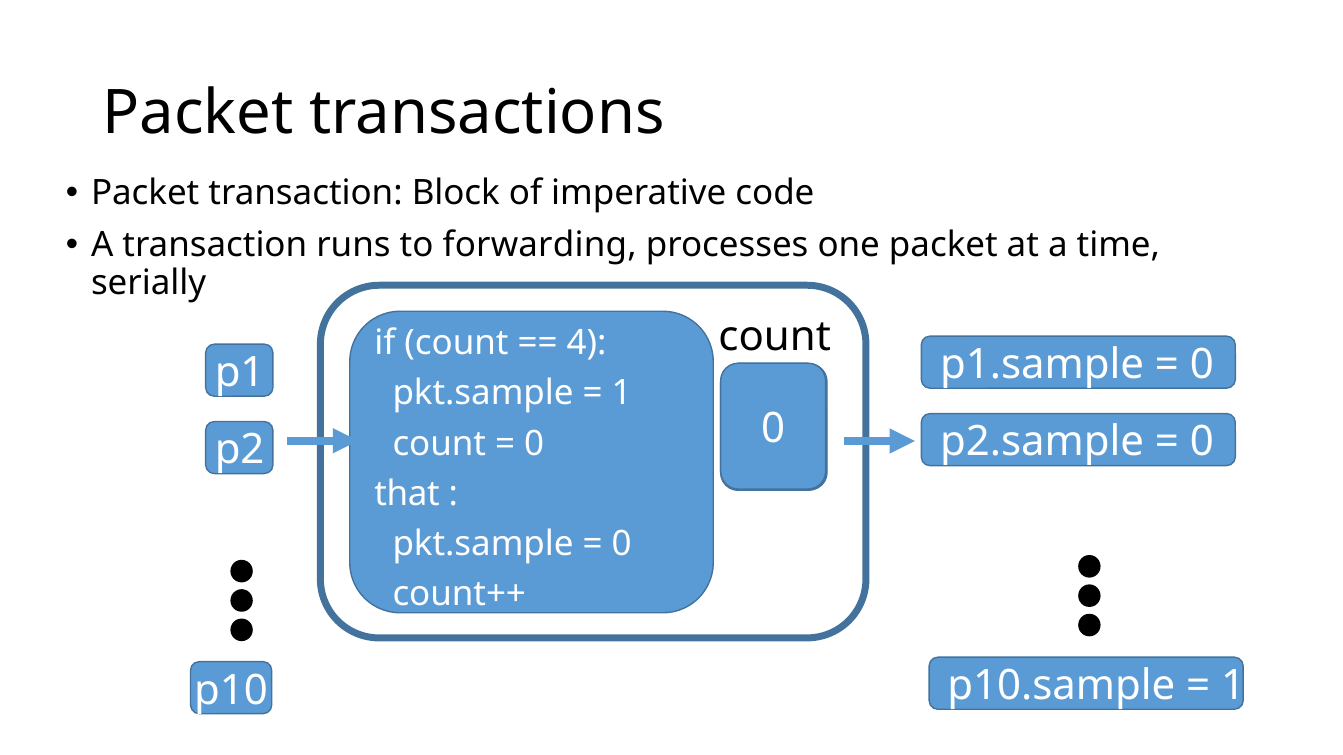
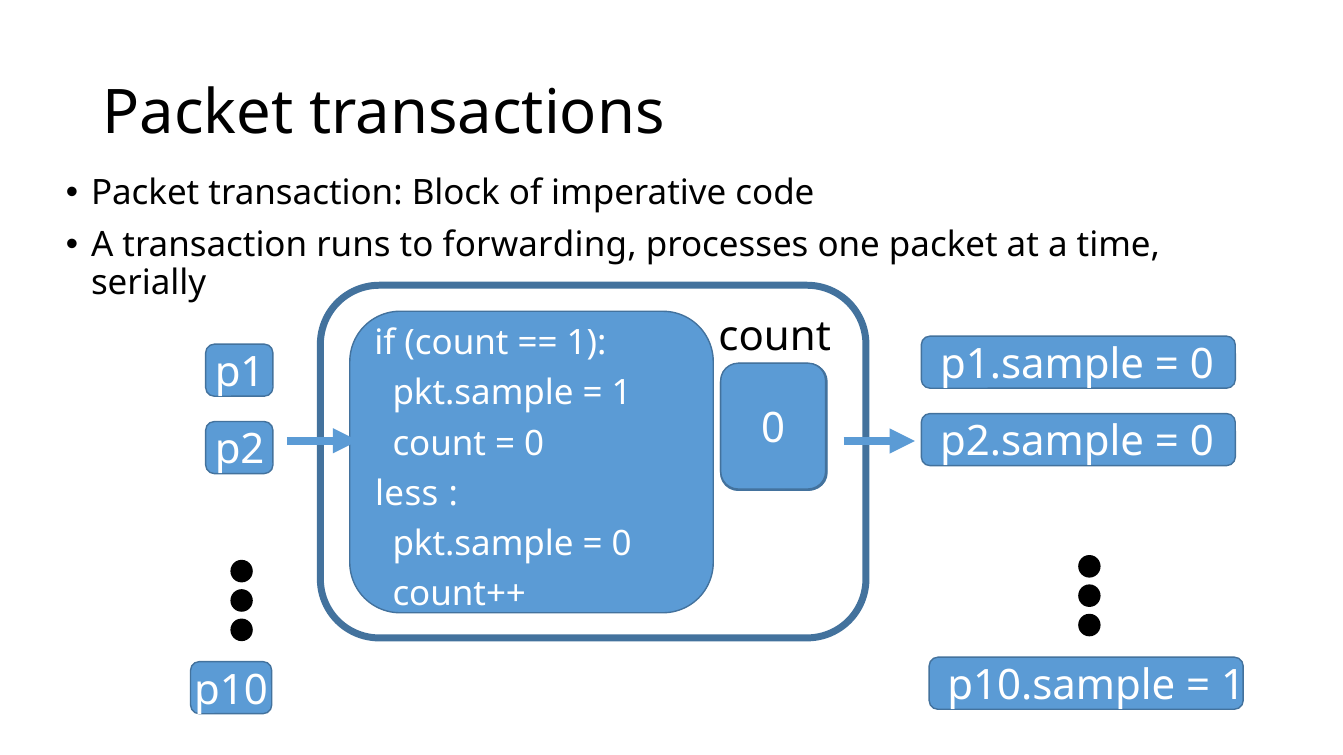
4 at (586, 343): 4 -> 1
that: that -> less
